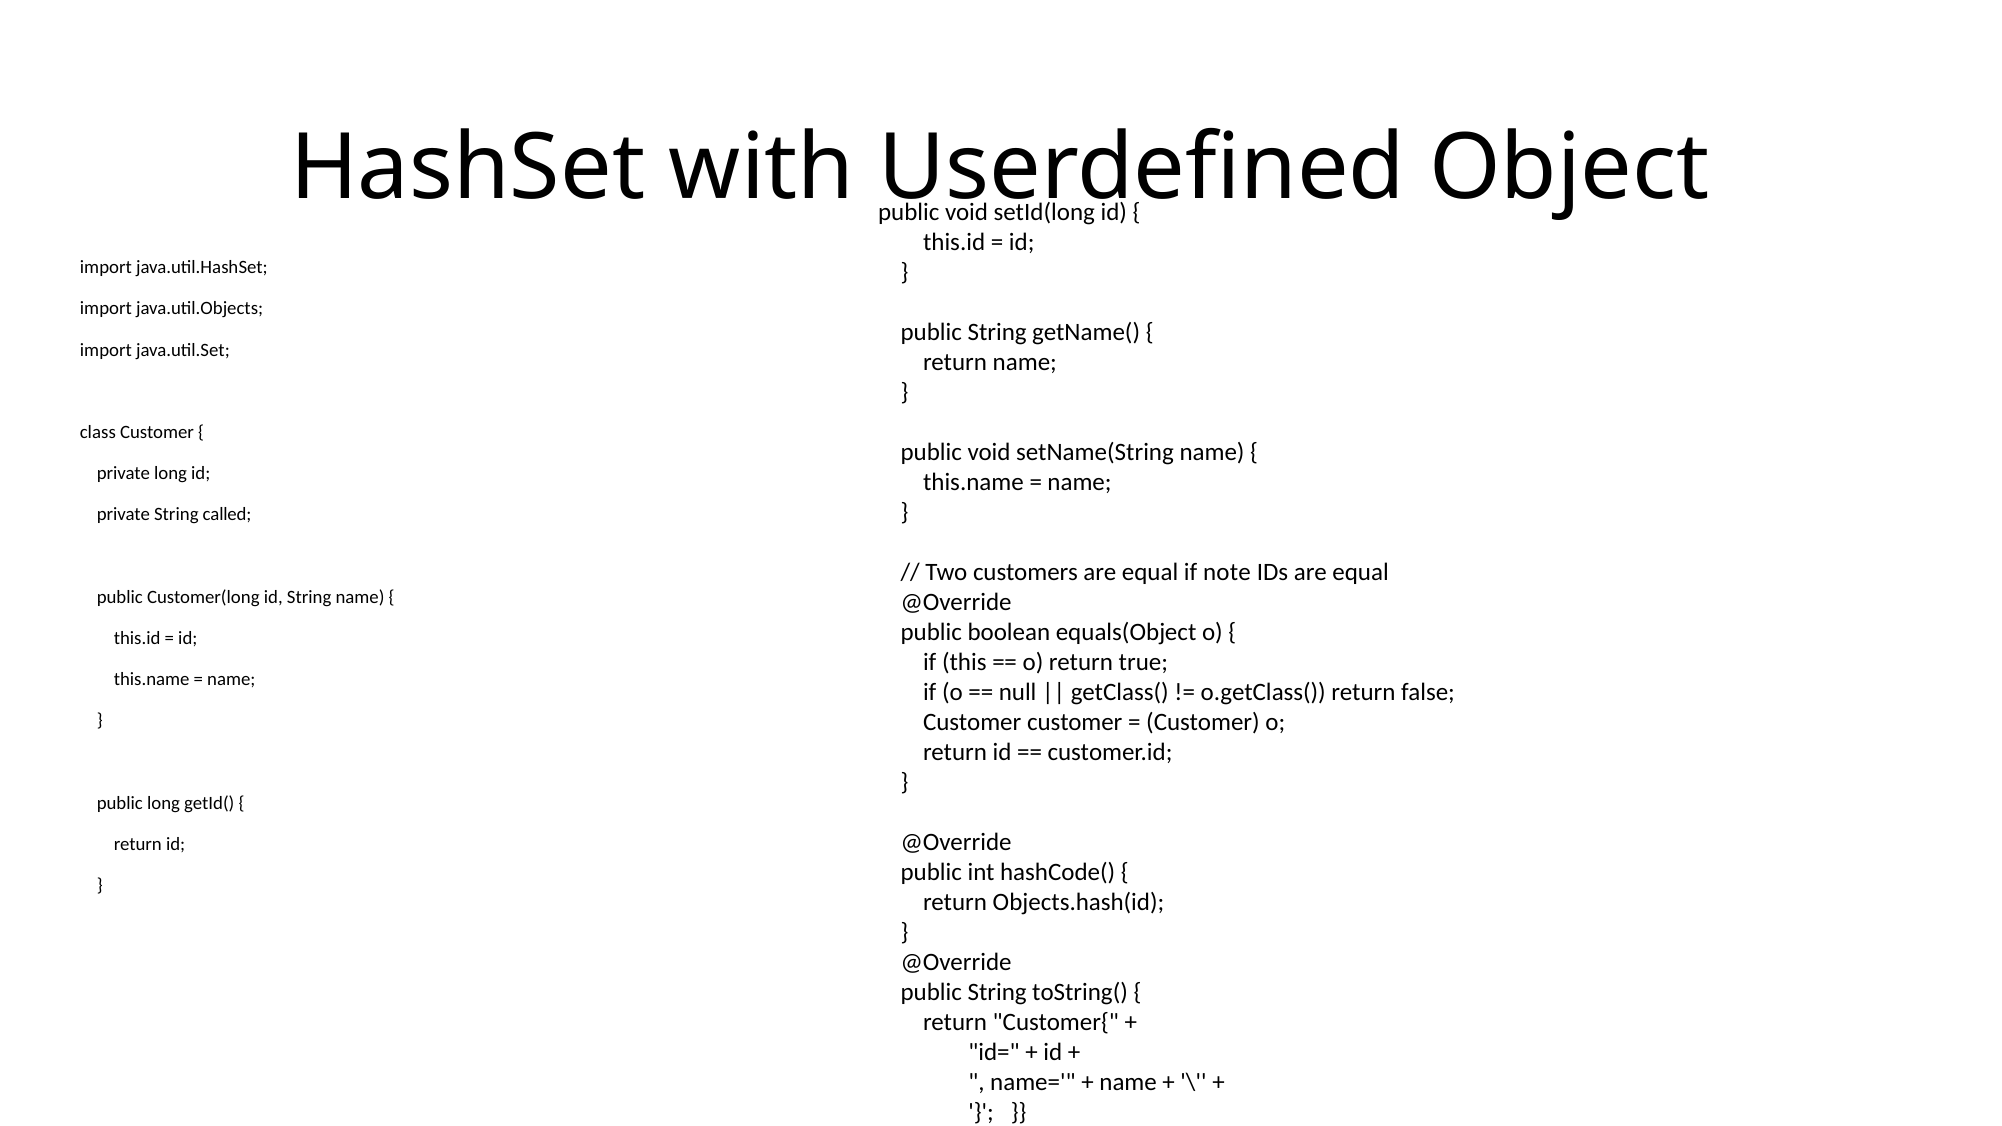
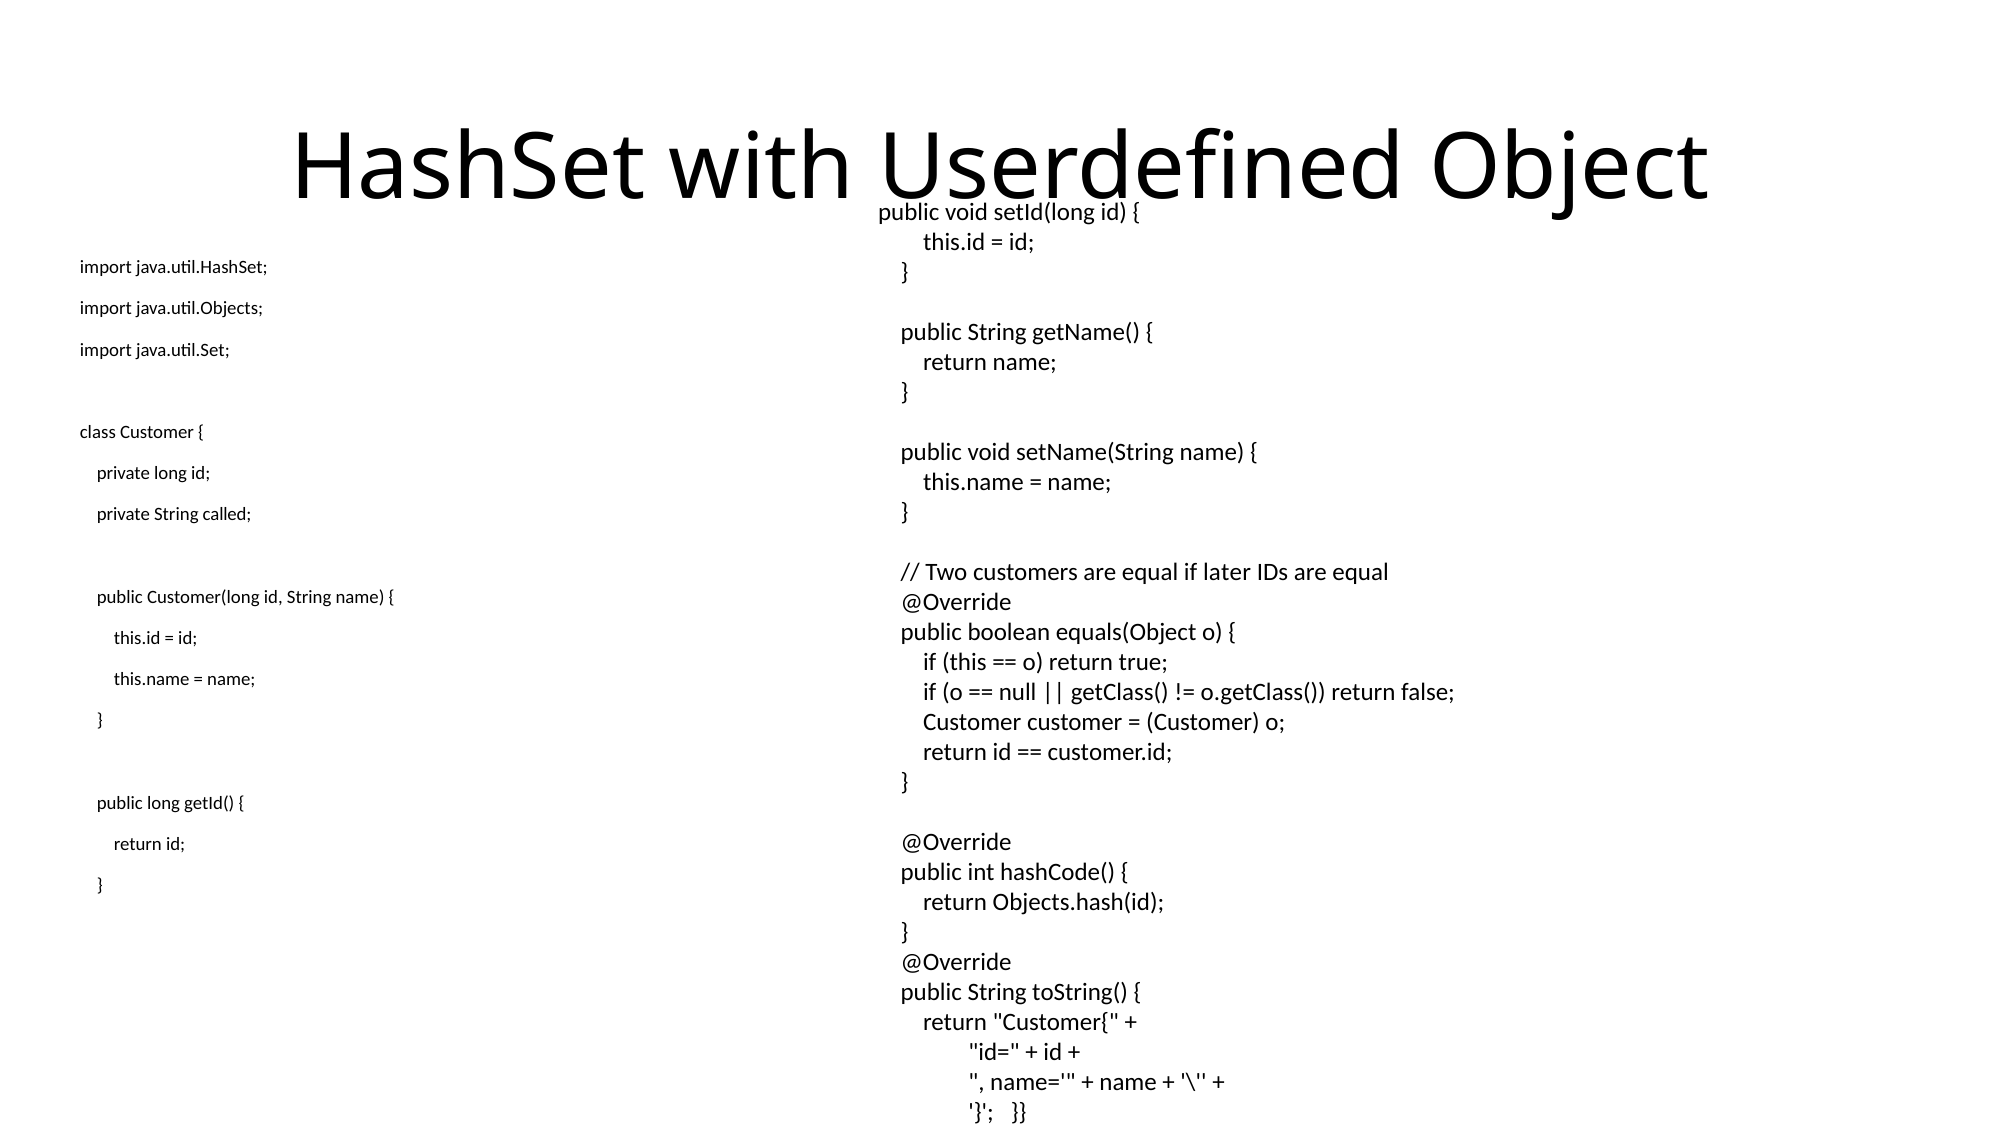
note: note -> later
